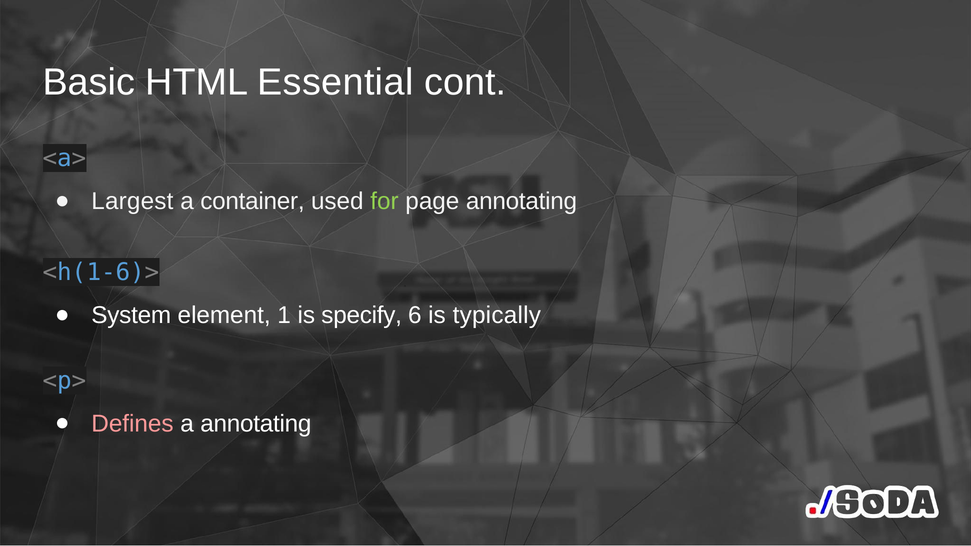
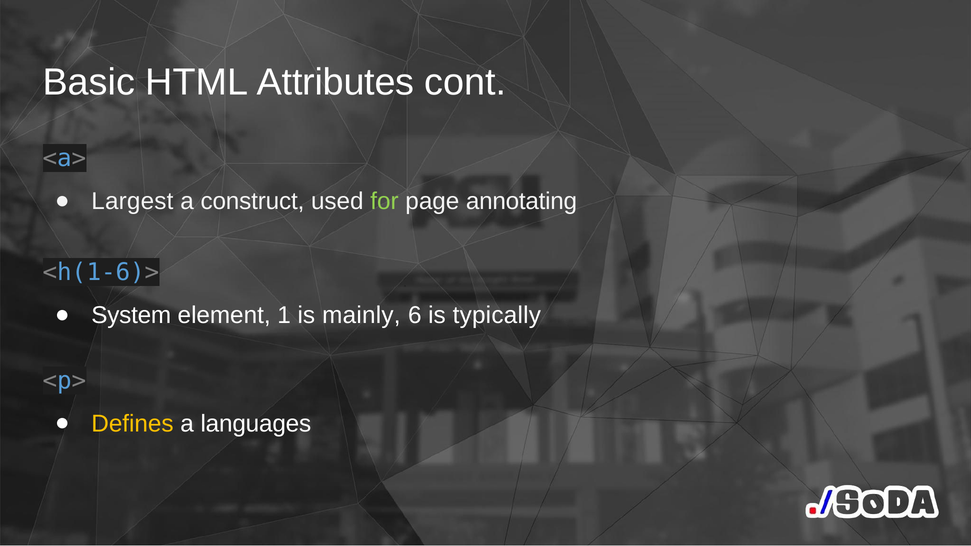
Essential: Essential -> Attributes
container: container -> construct
specify: specify -> mainly
Defines colour: pink -> yellow
a annotating: annotating -> languages
